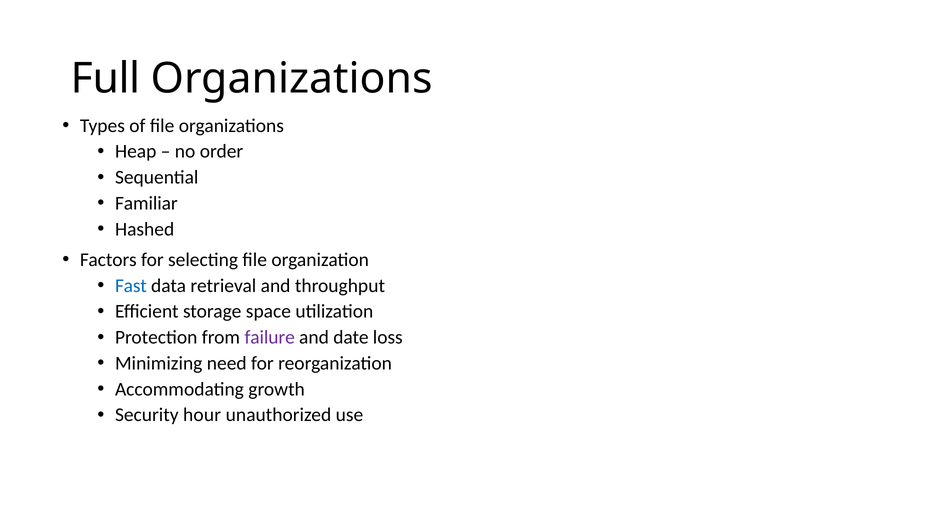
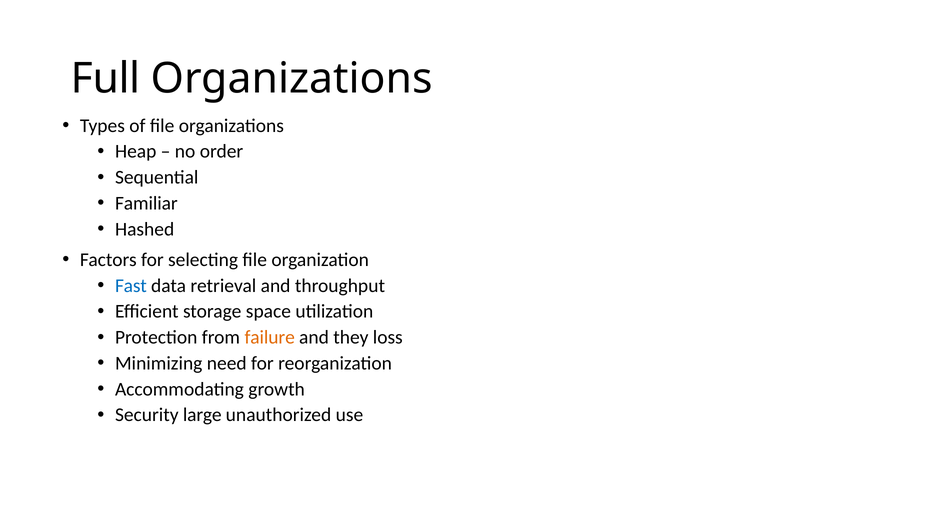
failure colour: purple -> orange
date: date -> they
hour: hour -> large
